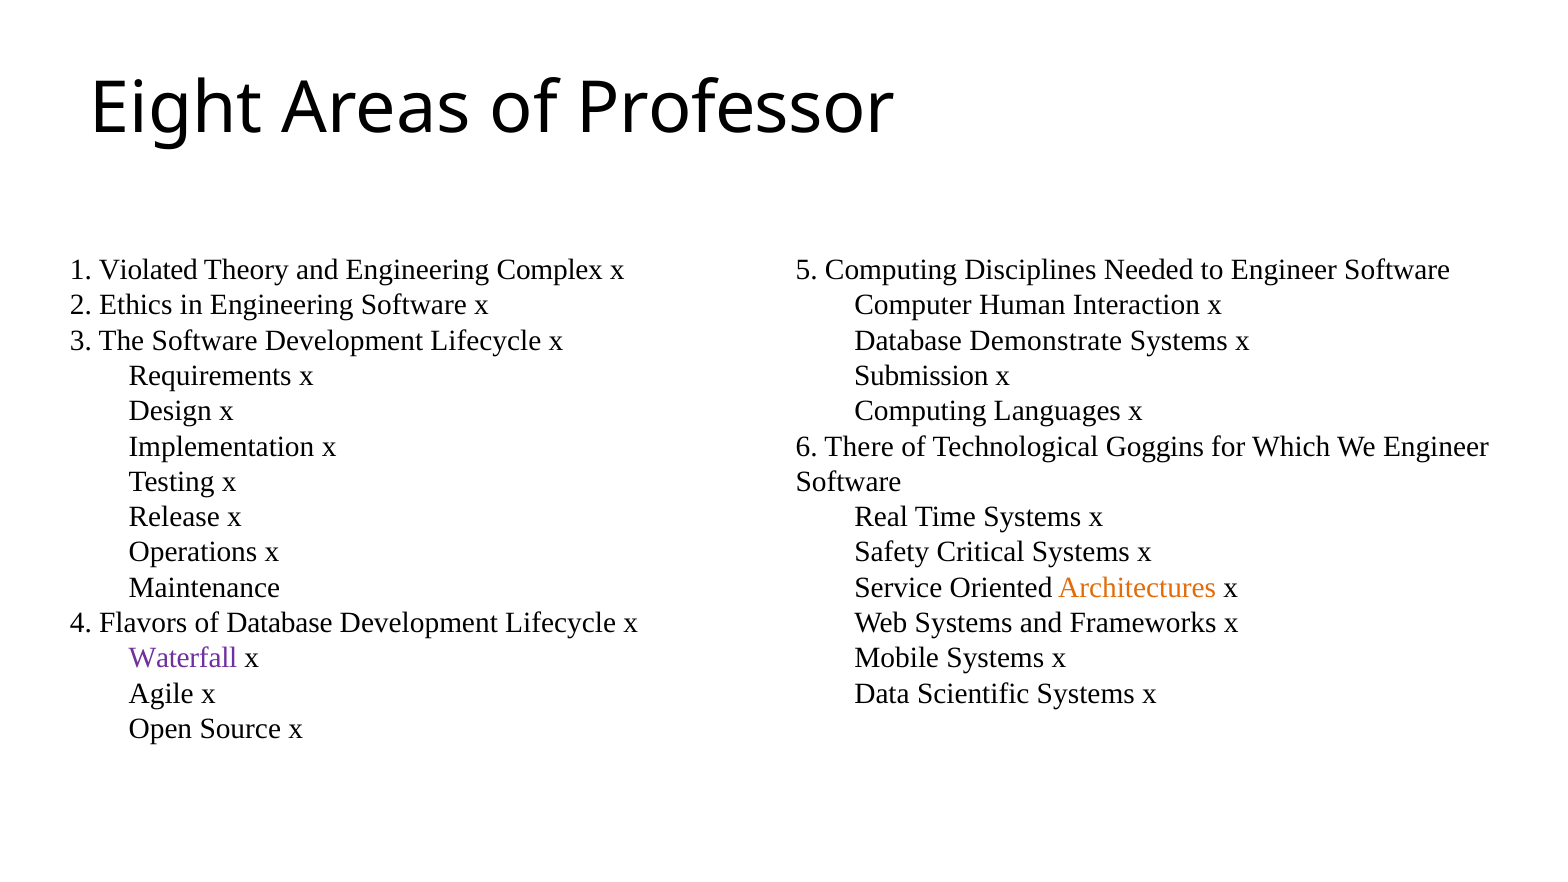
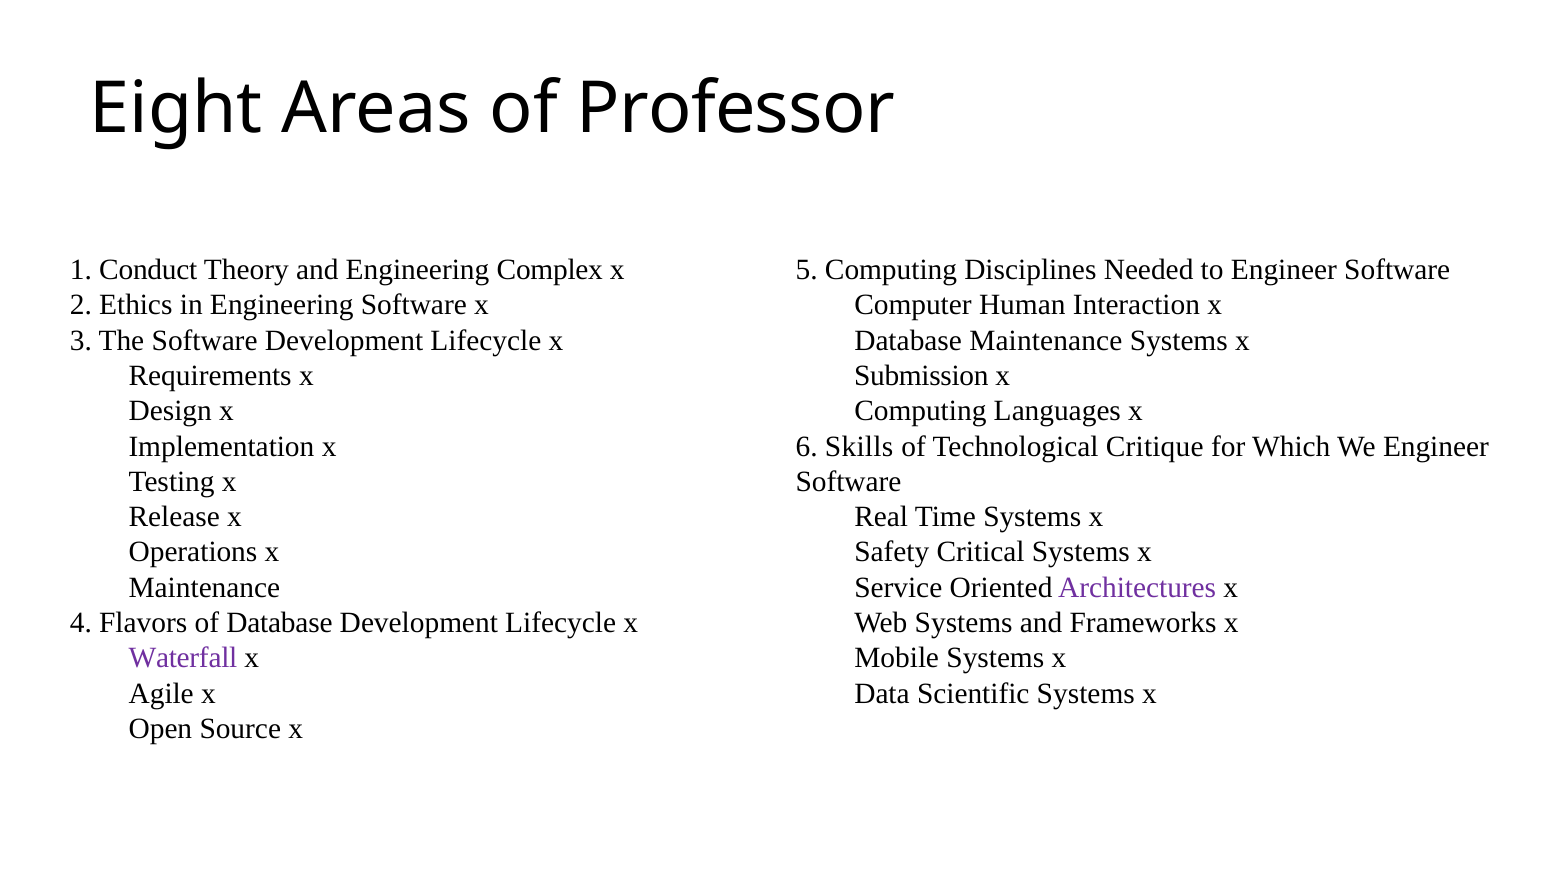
Violated: Violated -> Conduct
Database Demonstrate: Demonstrate -> Maintenance
There: There -> Skills
Goggins: Goggins -> Critique
Architectures colour: orange -> purple
